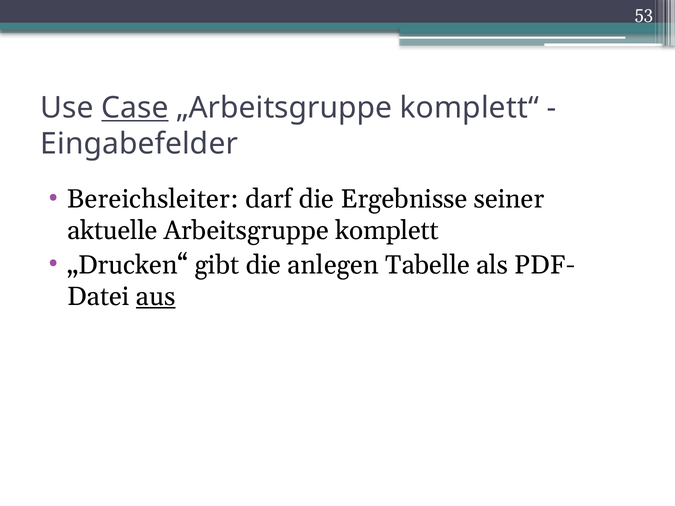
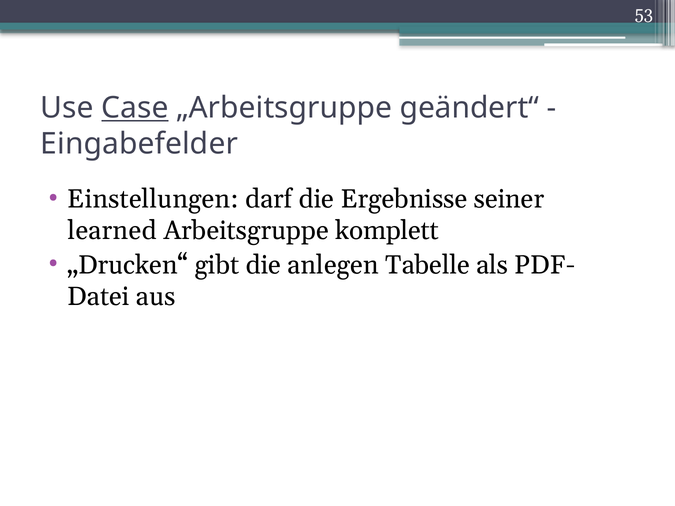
komplett“: komplett“ -> geändert“
Bereichsleiter: Bereichsleiter -> Einstellungen
aktuelle: aktuelle -> learned
aus underline: present -> none
